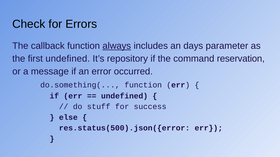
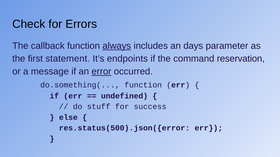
first undefined: undefined -> statement
repository: repository -> endpoints
error underline: none -> present
